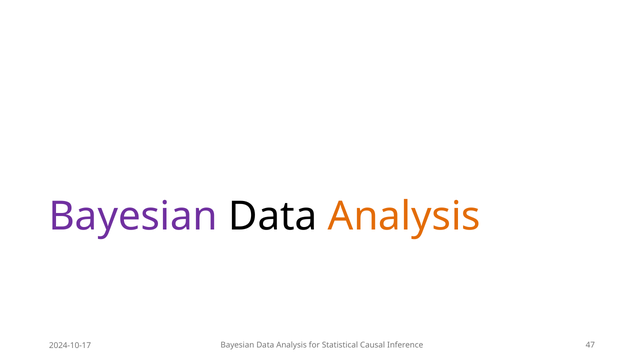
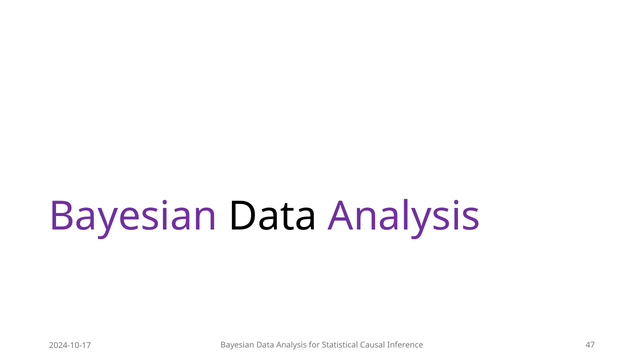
Analysis at (404, 217) colour: orange -> purple
